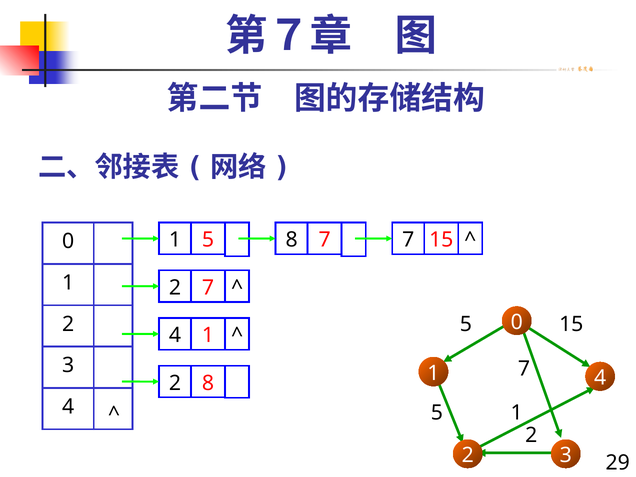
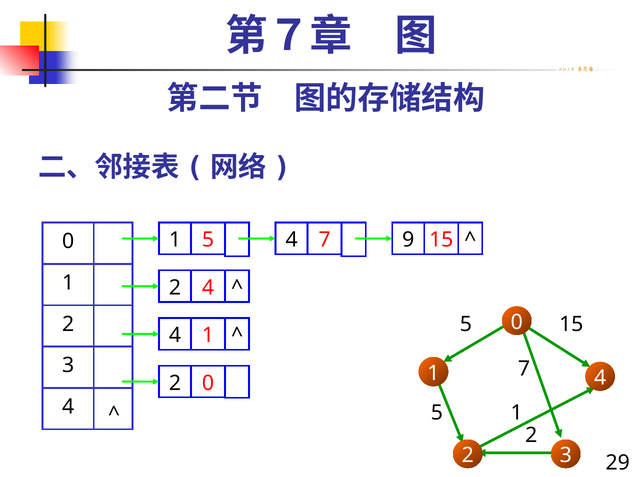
5 8: 8 -> 4
7 7: 7 -> 9
7 at (208, 288): 7 -> 4
2 8: 8 -> 0
